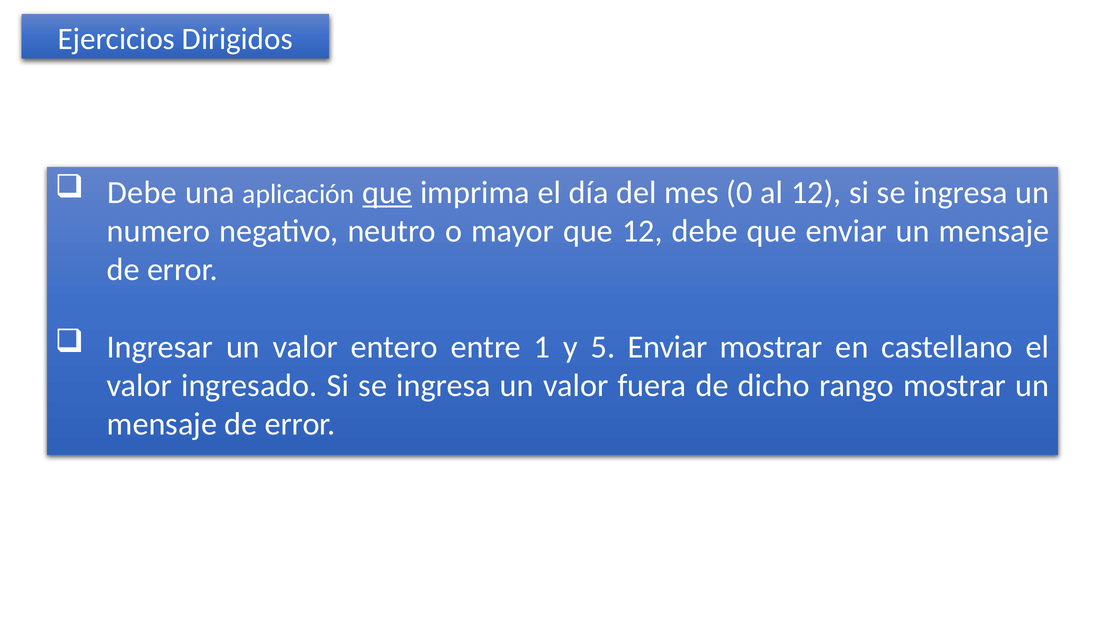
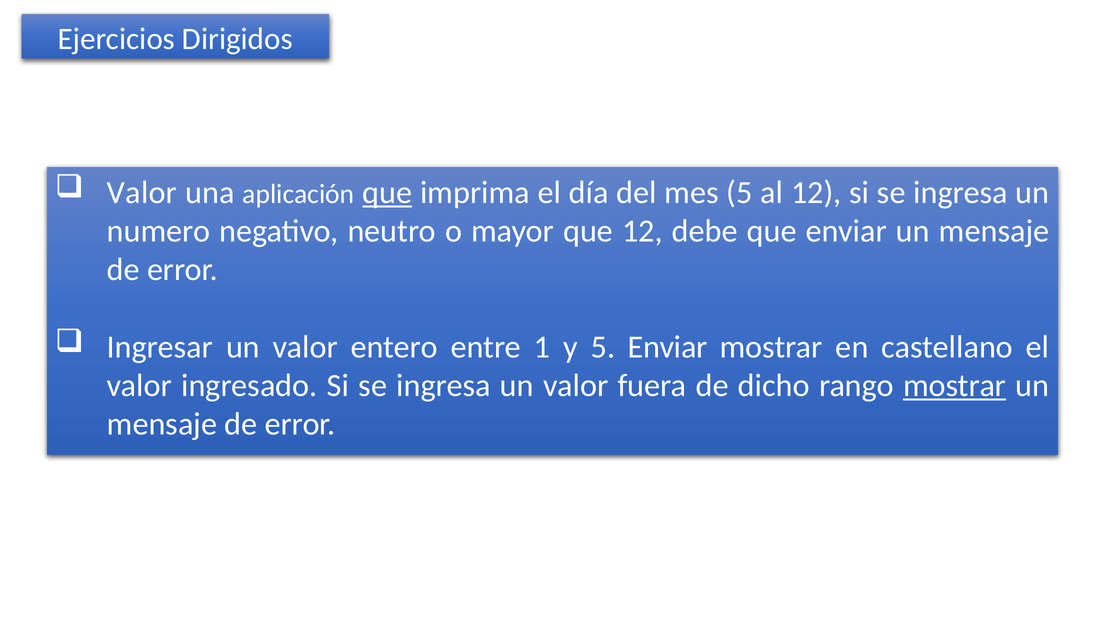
Debe at (142, 192): Debe -> Valor
mes 0: 0 -> 5
mostrar at (955, 385) underline: none -> present
